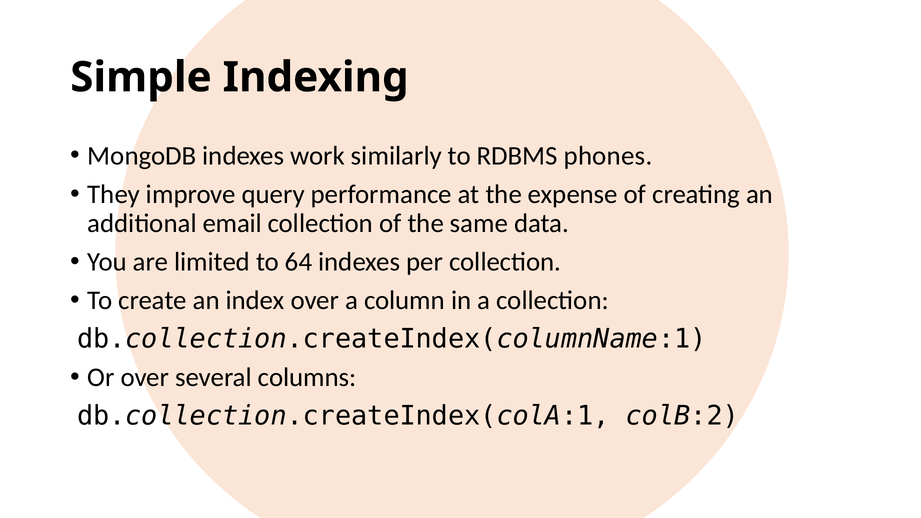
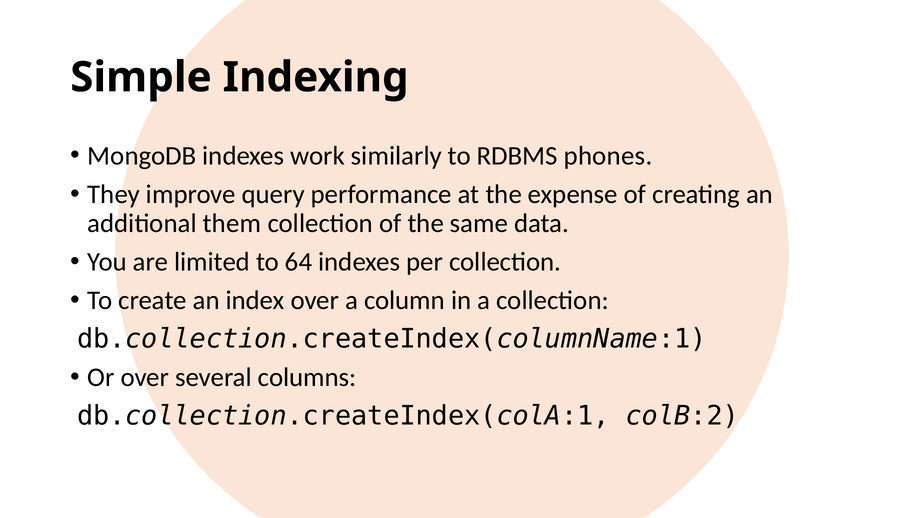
email: email -> them
